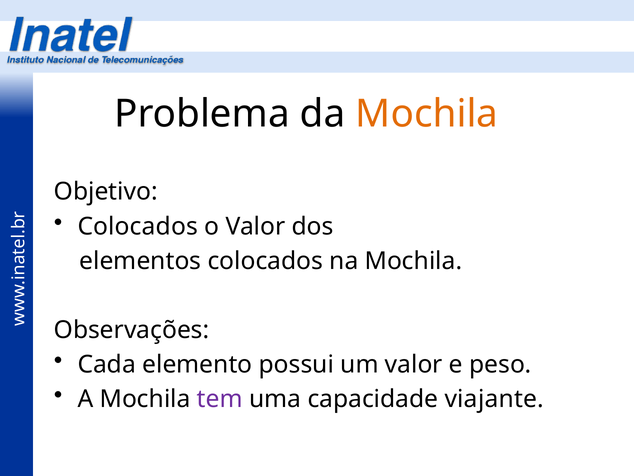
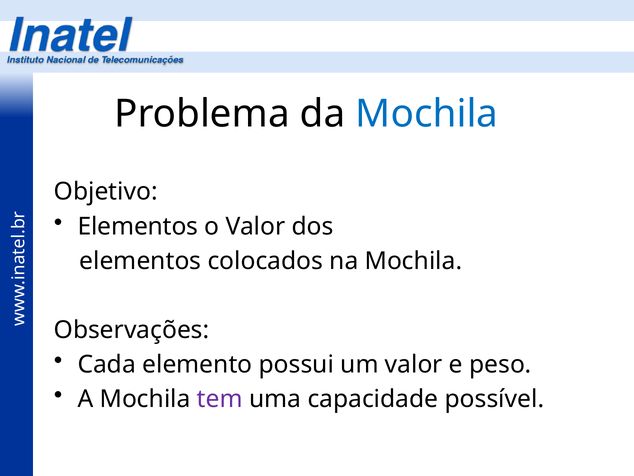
Mochila at (427, 114) colour: orange -> blue
Colocados at (138, 226): Colocados -> Elementos
viajante: viajante -> possível
